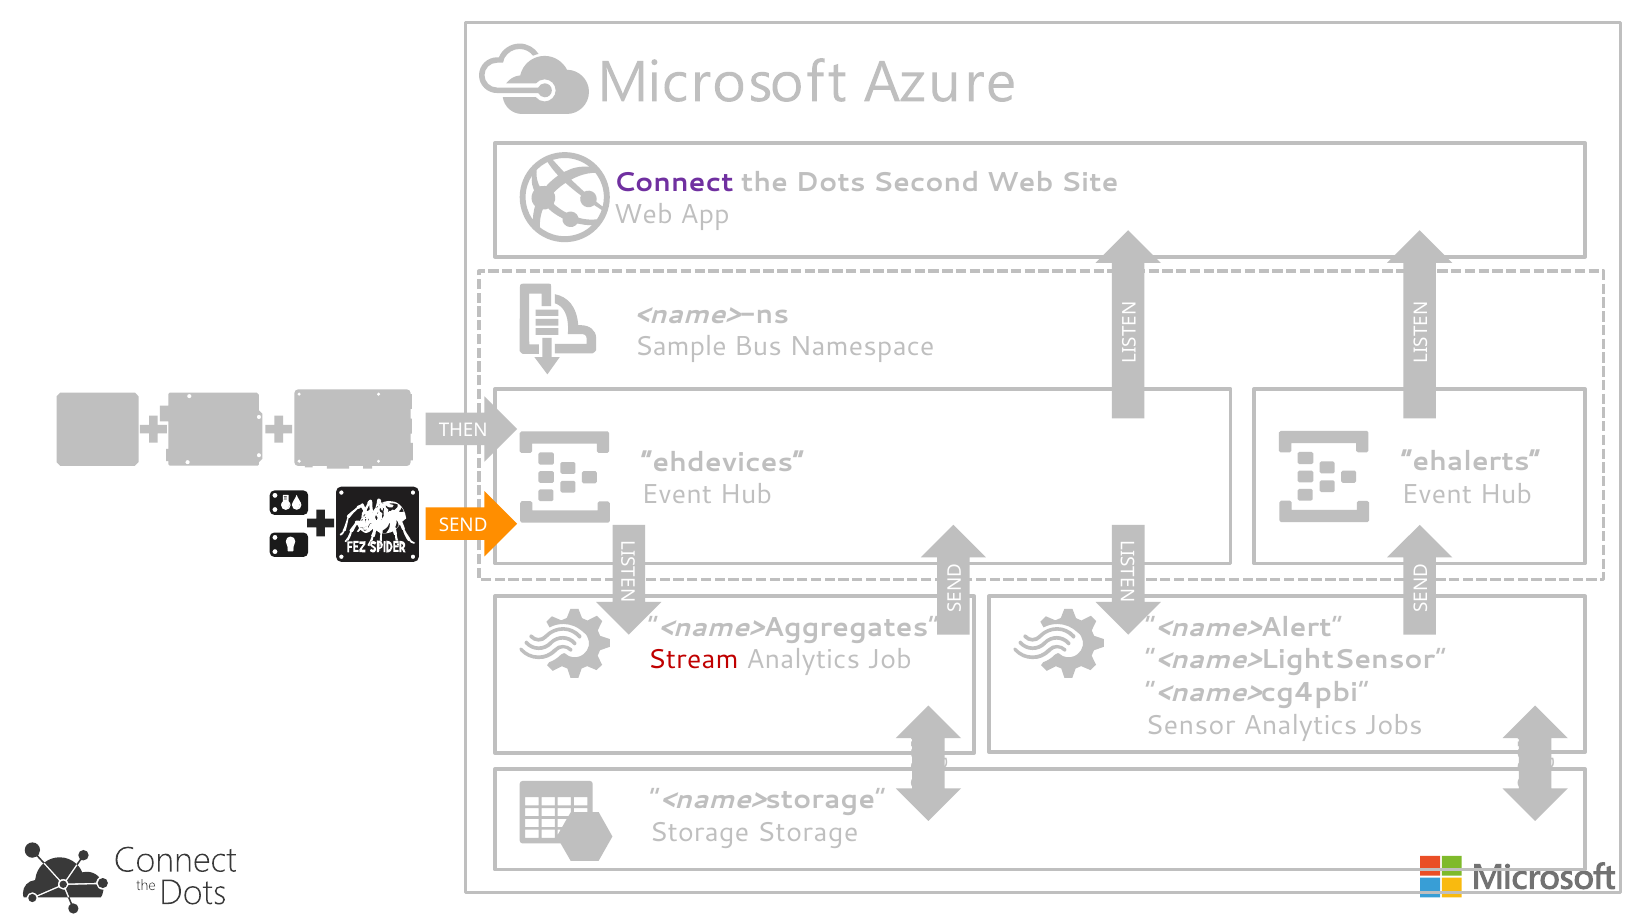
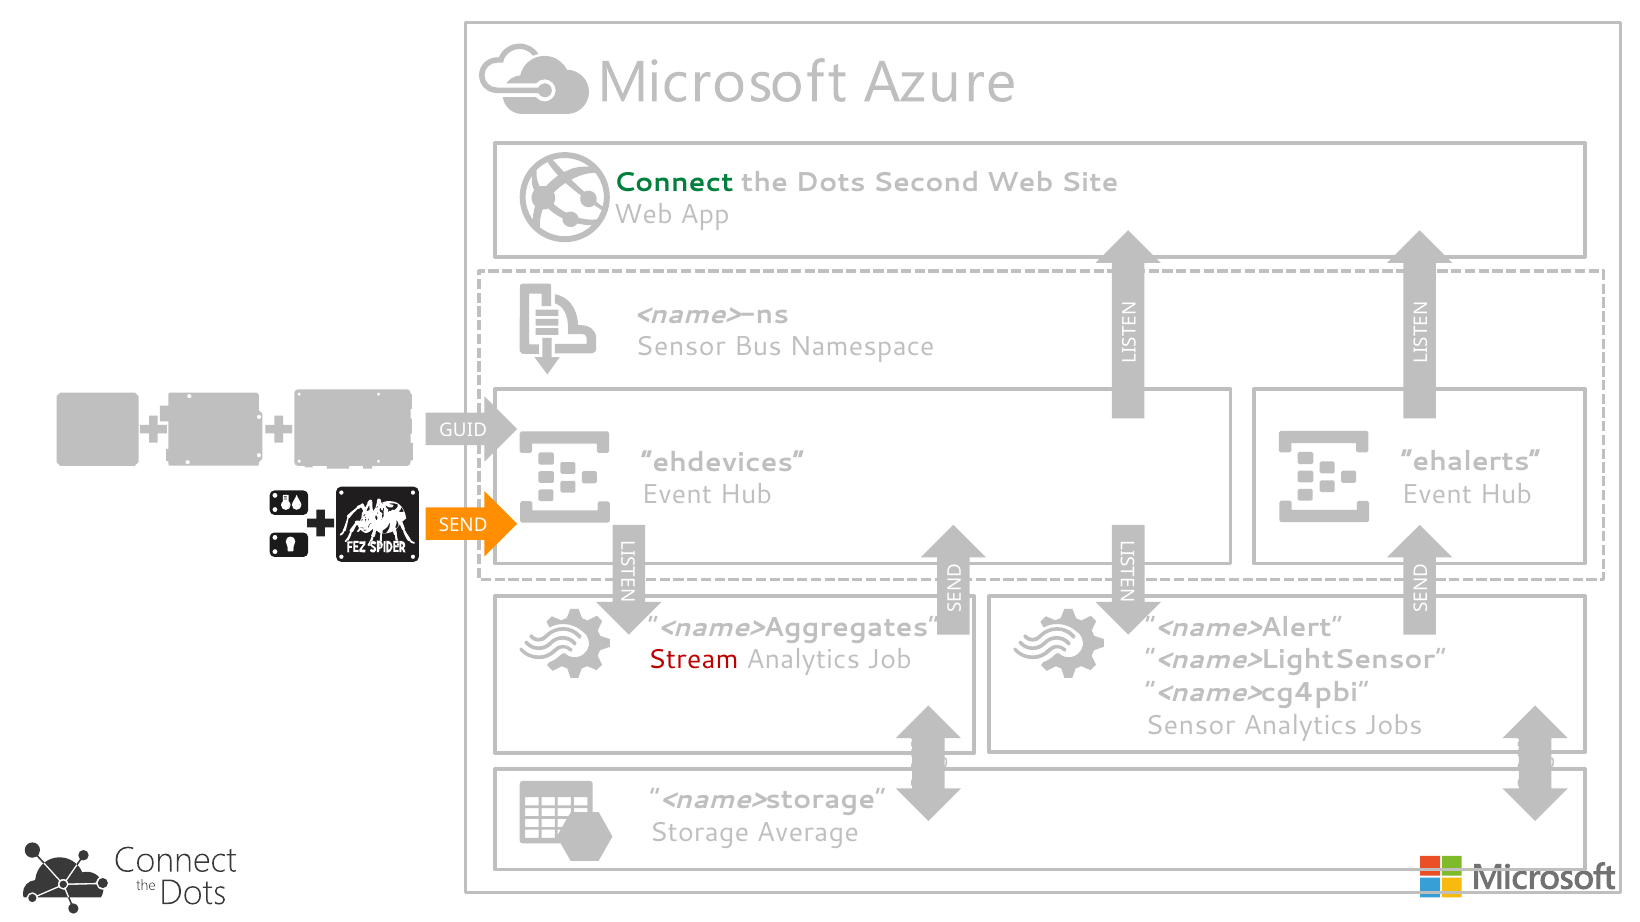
Connect colour: purple -> green
Sample at (681, 347): Sample -> Sensor
THEN: THEN -> GUID
Storage Storage: Storage -> Average
